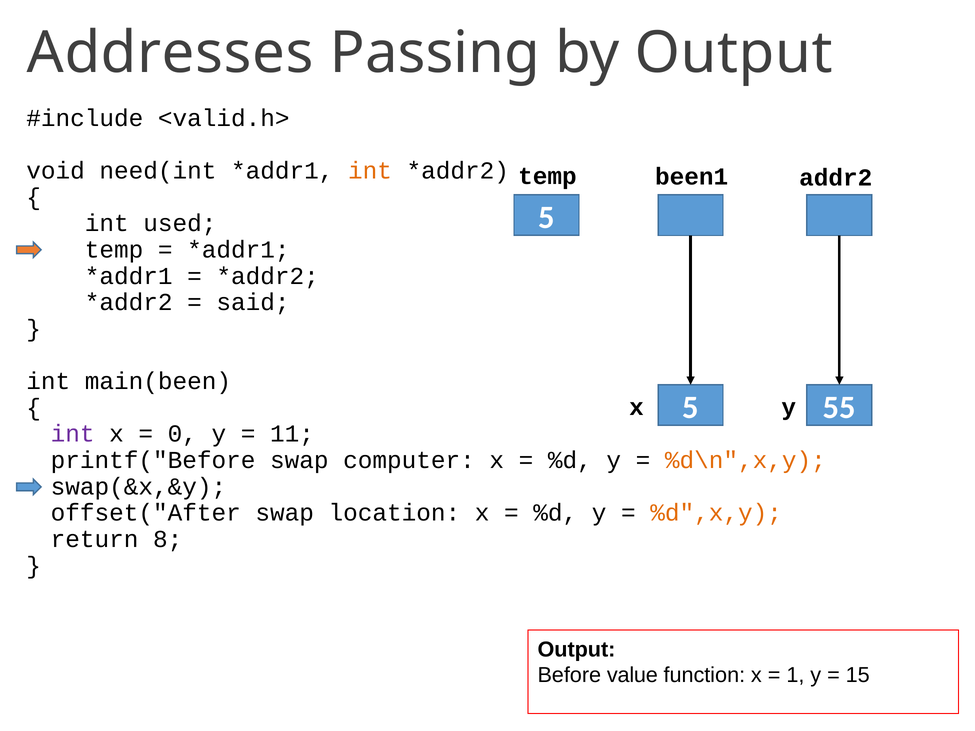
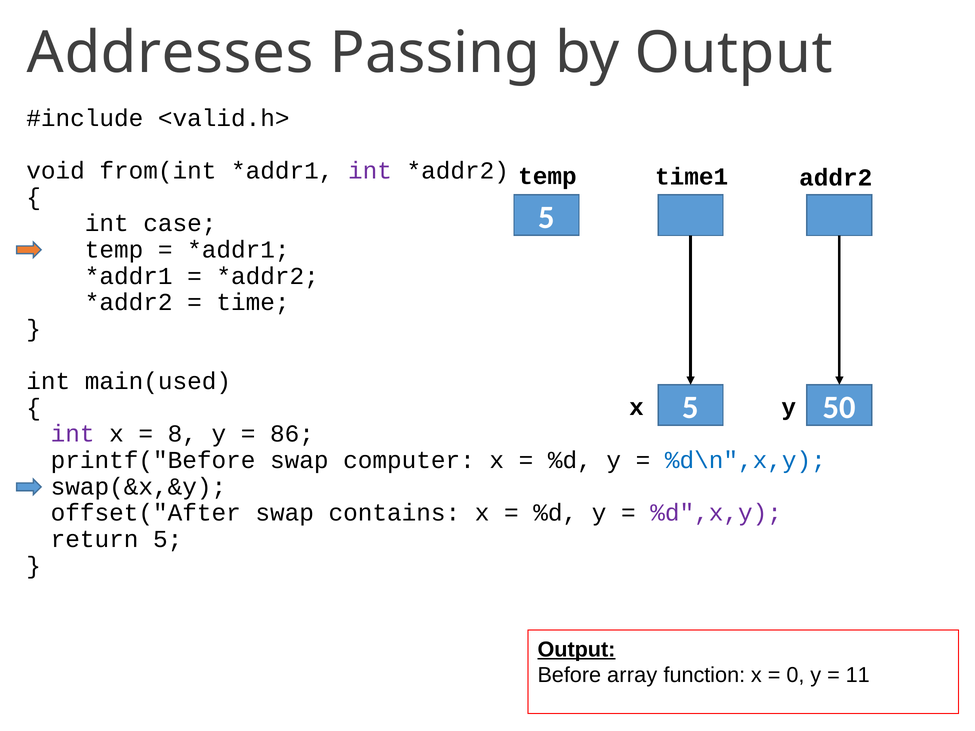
need(int: need(int -> from(int
int at (370, 171) colour: orange -> purple
been1: been1 -> time1
used: used -> case
said: said -> time
main(been: main(been -> main(used
55: 55 -> 50
0: 0 -> 8
11: 11 -> 86
%d\n",x,y colour: orange -> blue
location: location -> contains
%d",x,y colour: orange -> purple
return 8: 8 -> 5
Output at (576, 650) underline: none -> present
value: value -> array
1: 1 -> 0
15: 15 -> 11
